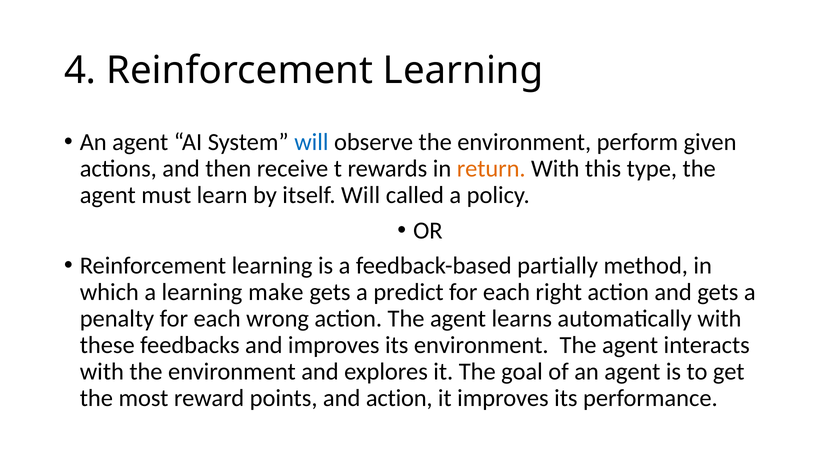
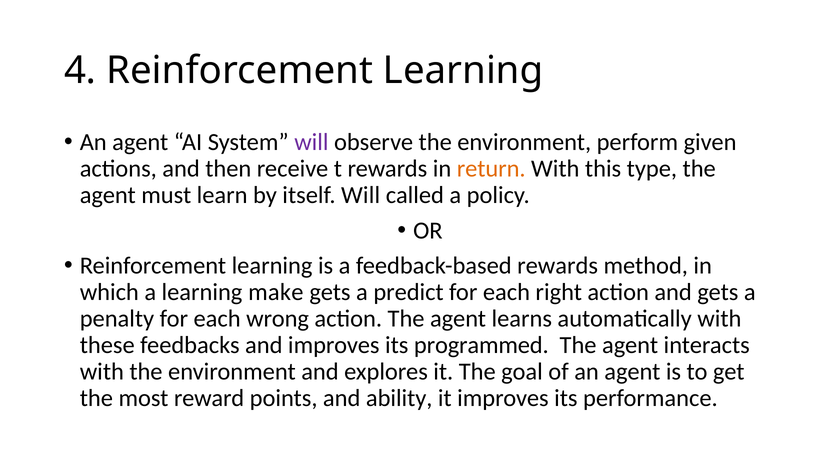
will at (311, 142) colour: blue -> purple
feedback-based partially: partially -> rewards
its environment: environment -> programmed
and action: action -> ability
